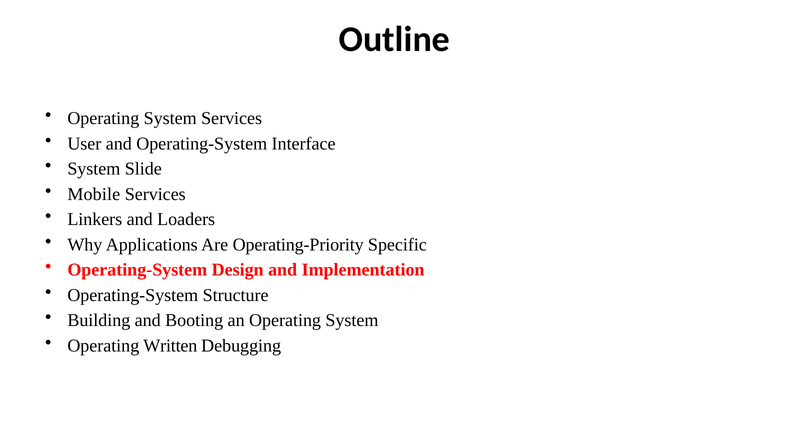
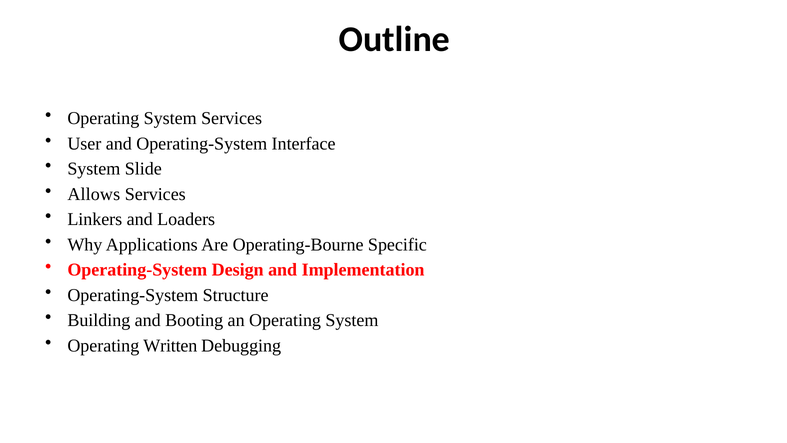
Mobile: Mobile -> Allows
Operating-Priority: Operating-Priority -> Operating-Bourne
